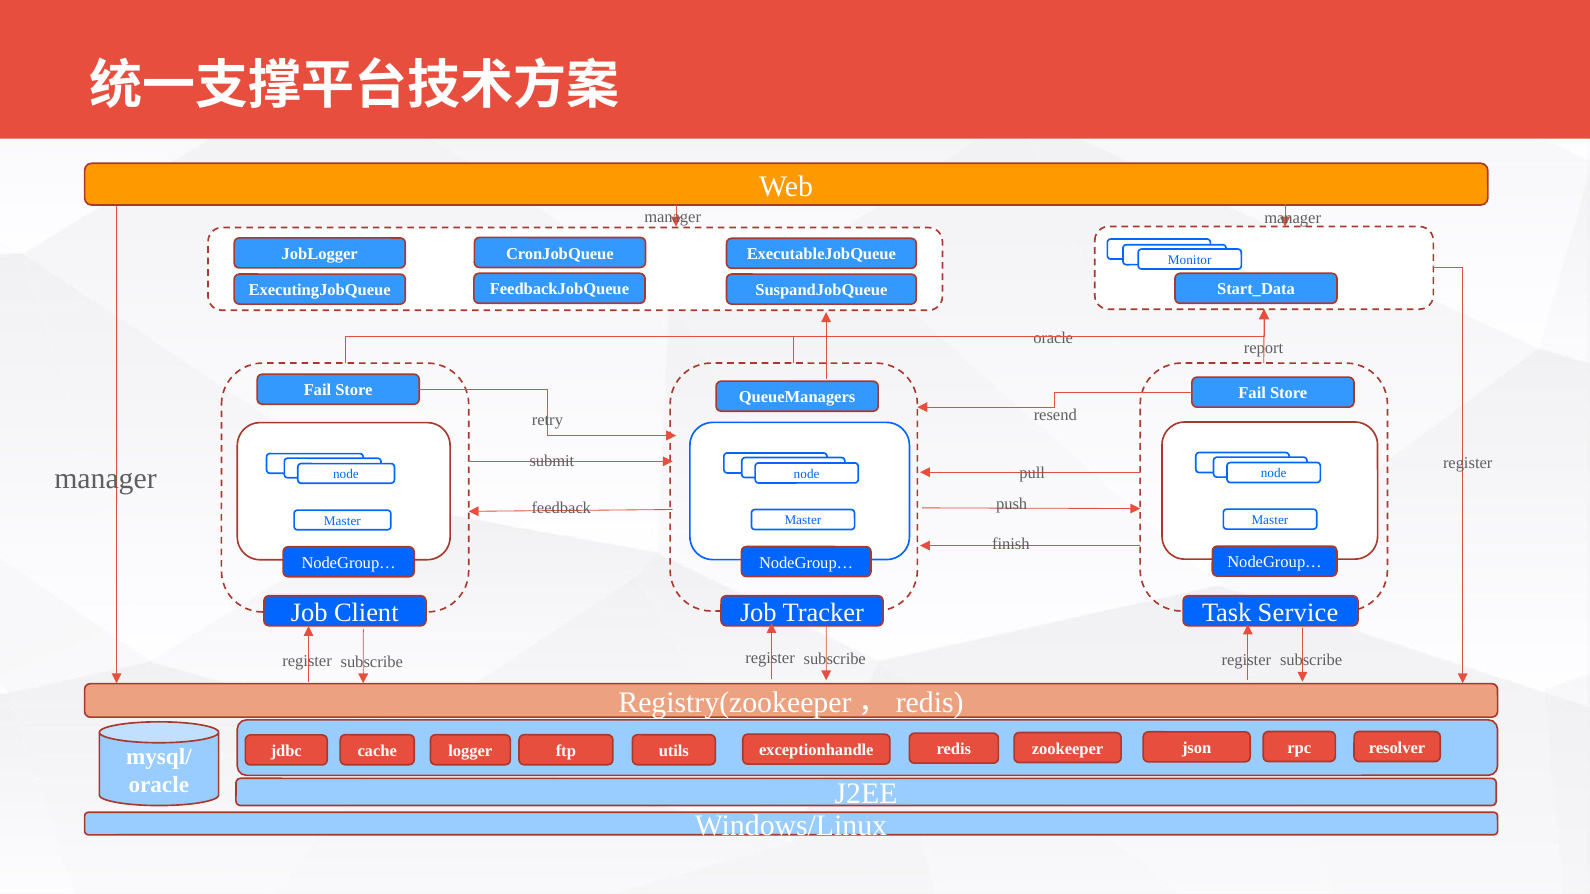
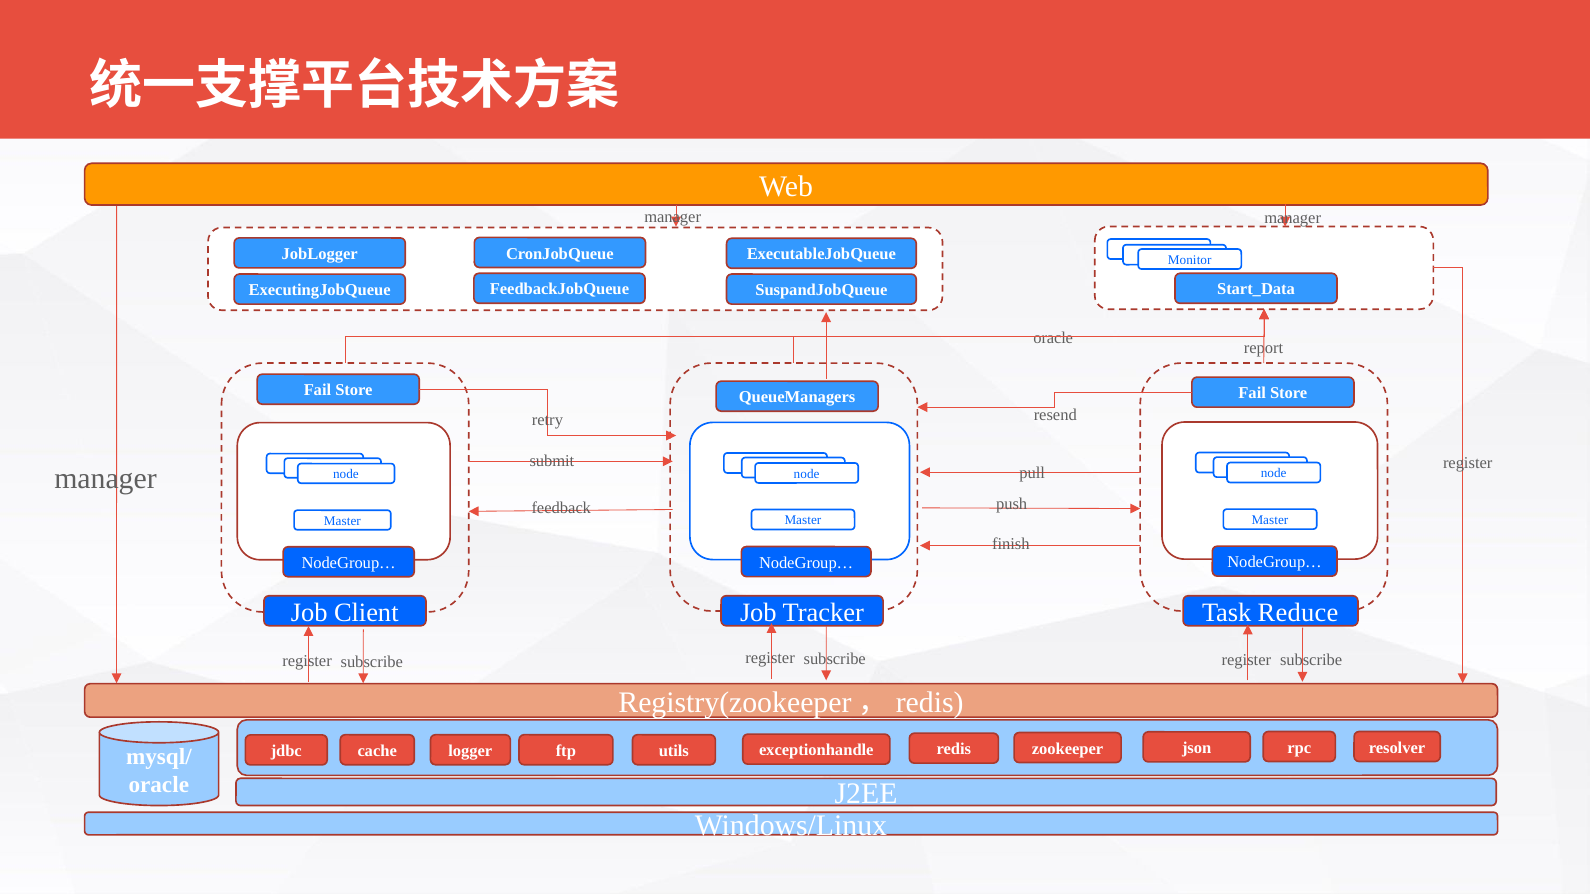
Service: Service -> Reduce
